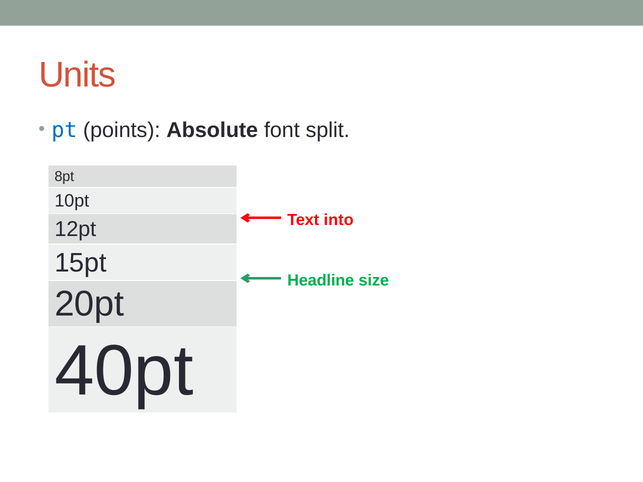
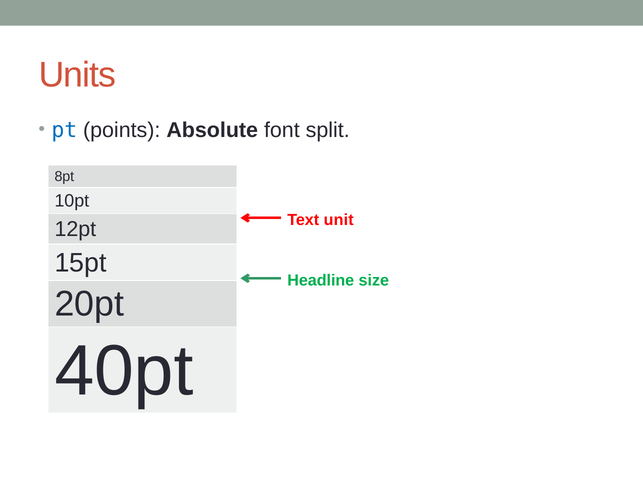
into: into -> unit
